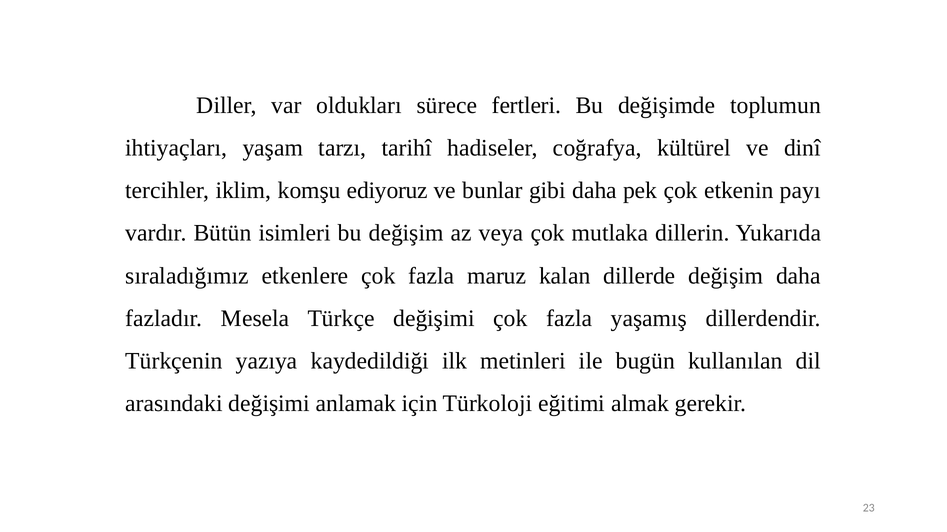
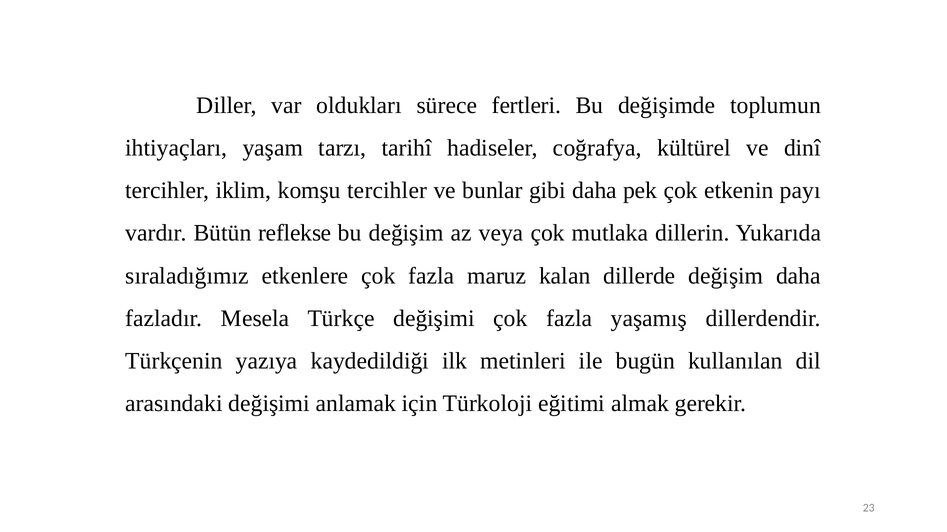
komşu ediyoruz: ediyoruz -> tercihler
isimleri: isimleri -> reflekse
